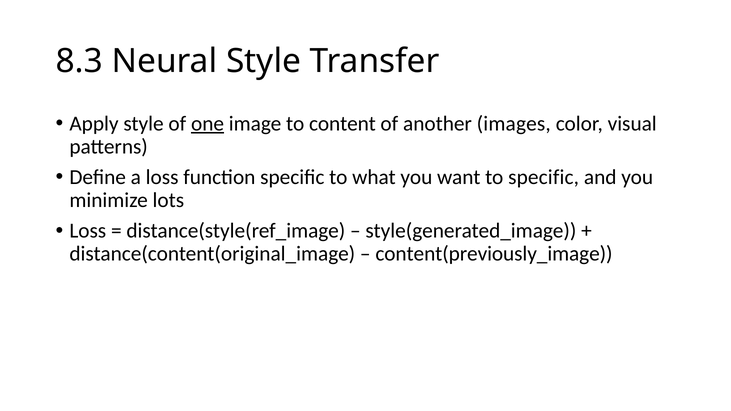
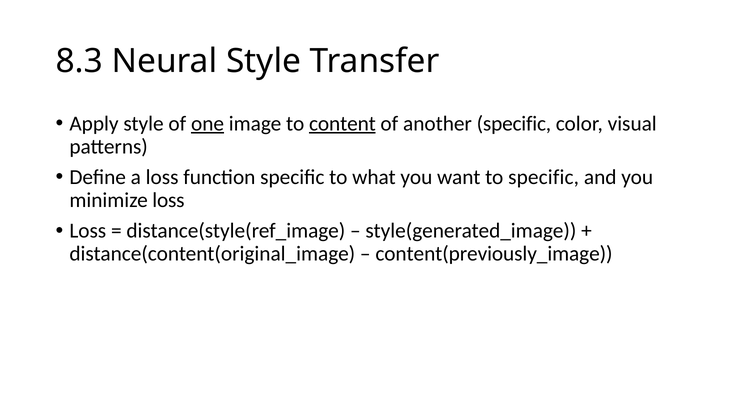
content underline: none -> present
another images: images -> specific
minimize lots: lots -> loss
